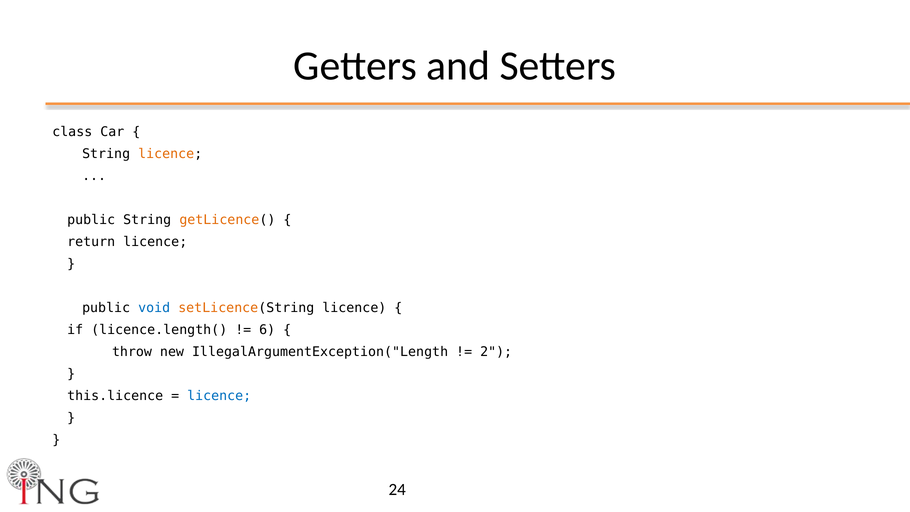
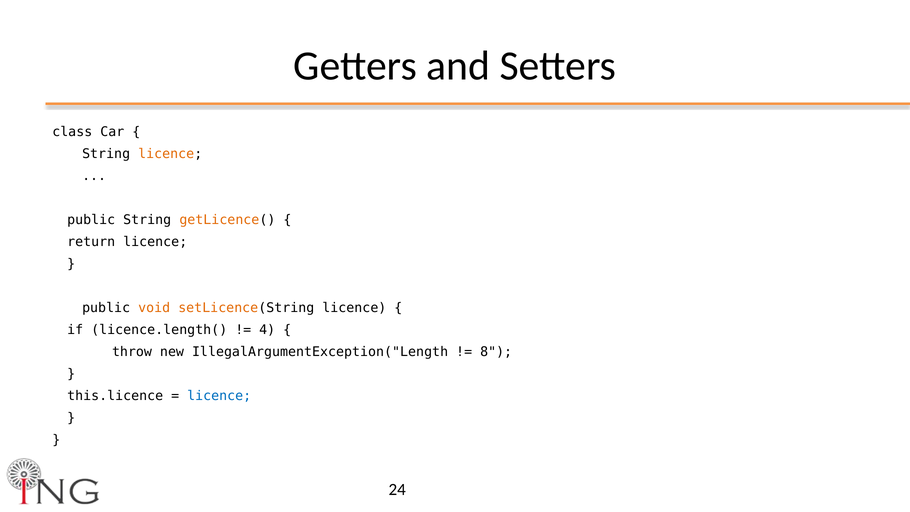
void colour: blue -> orange
6: 6 -> 4
2: 2 -> 8
